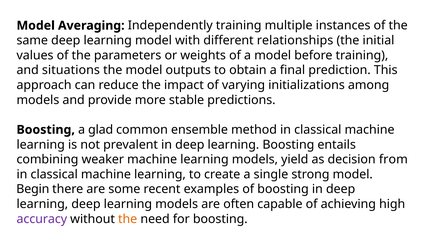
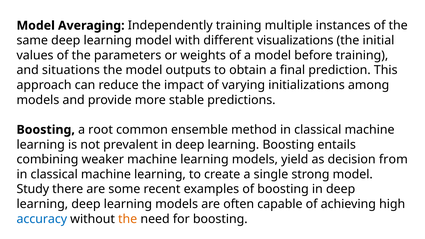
relationships: relationships -> visualizations
glad: glad -> root
Begin: Begin -> Study
accuracy colour: purple -> blue
